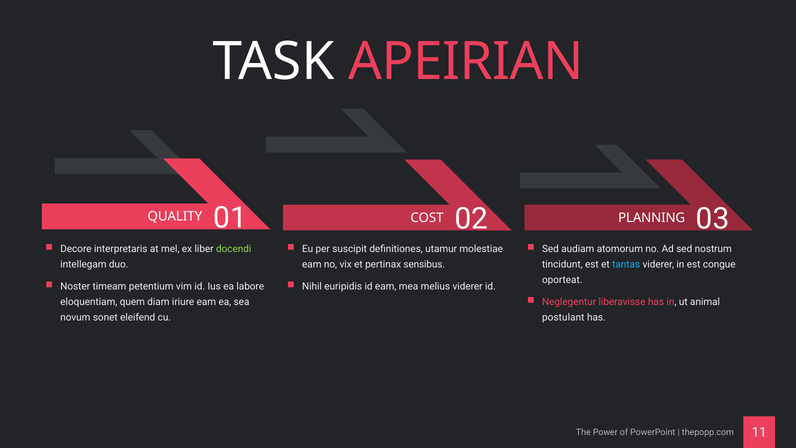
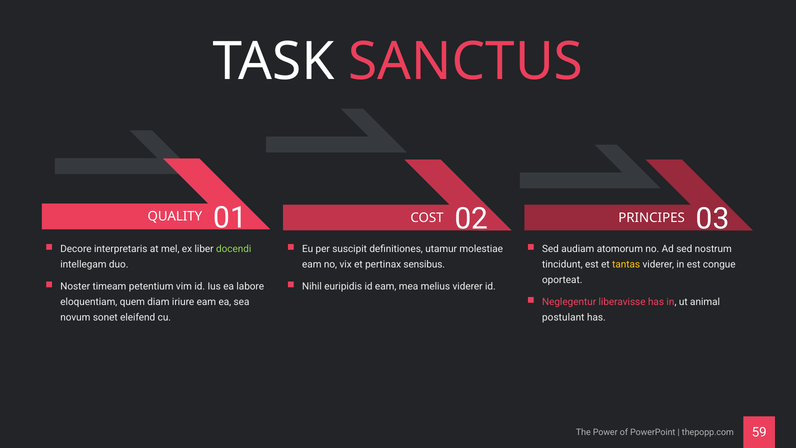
APEIRIAN: APEIRIAN -> SANCTUS
PLANNING: PLANNING -> PRINCIPES
tantas colour: light blue -> yellow
11: 11 -> 59
